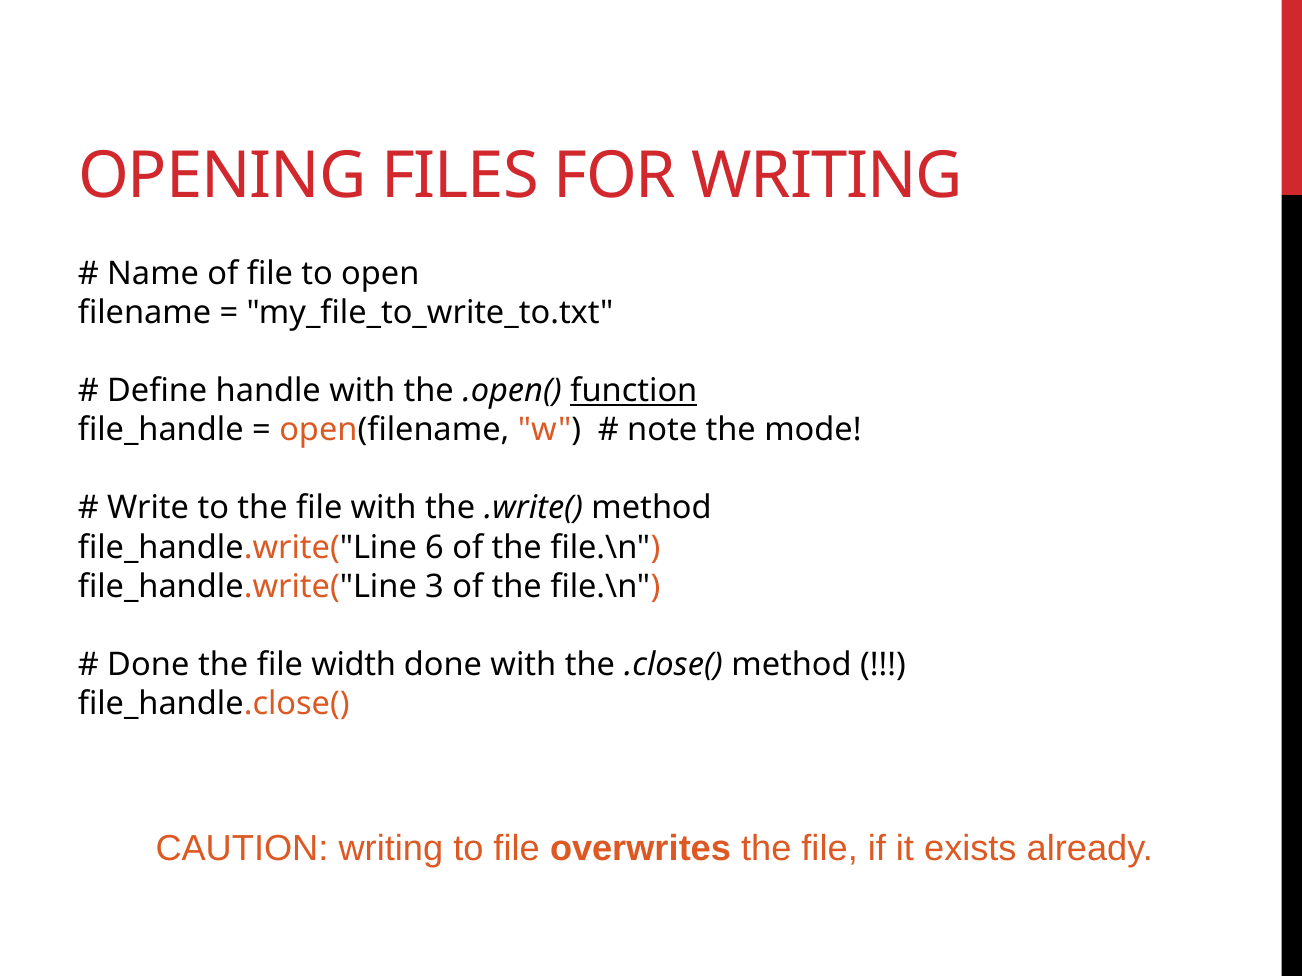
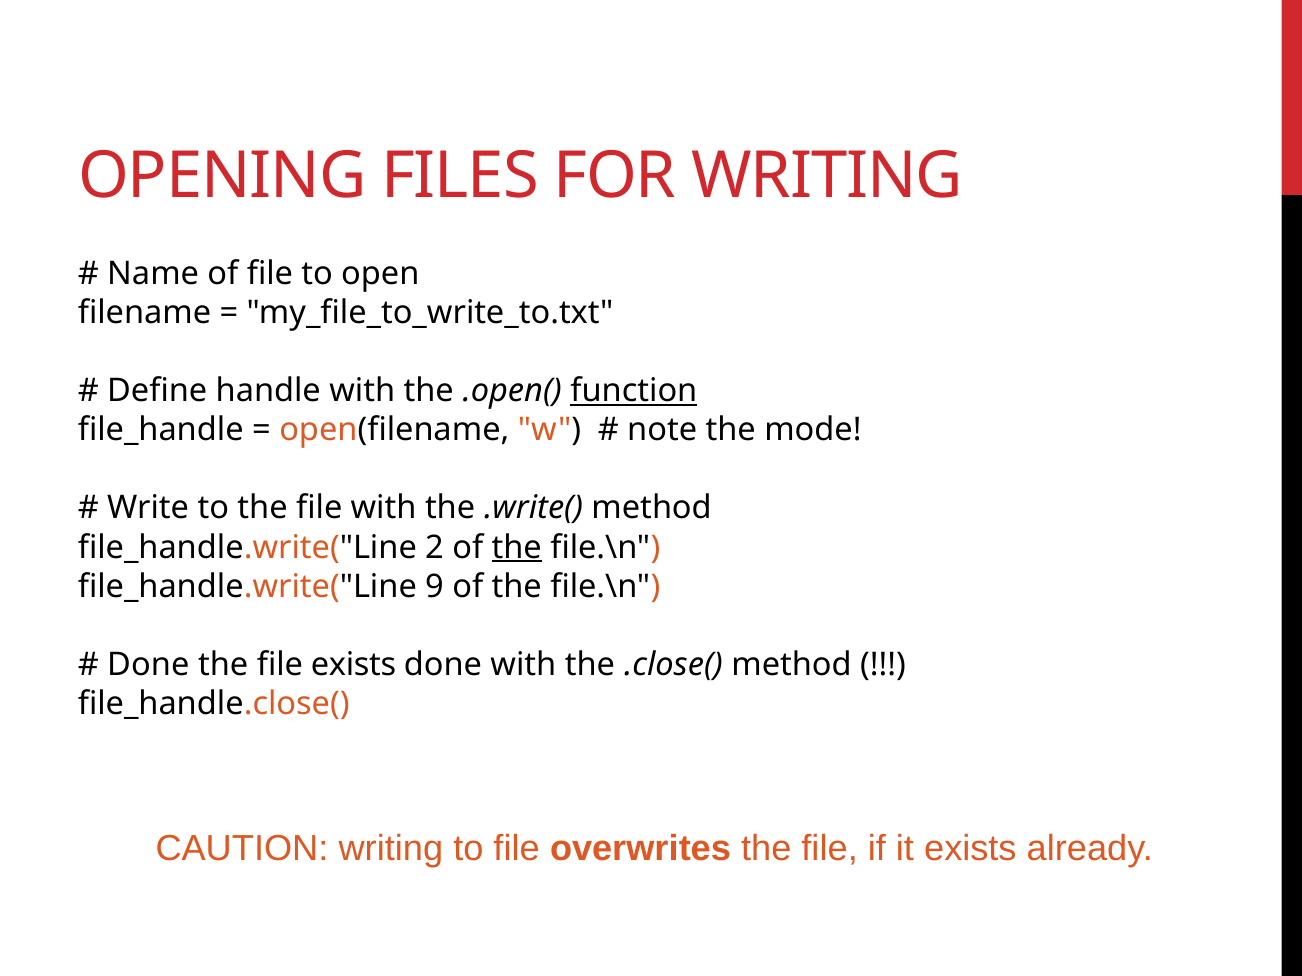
6: 6 -> 2
the at (517, 548) underline: none -> present
3: 3 -> 9
file width: width -> exists
